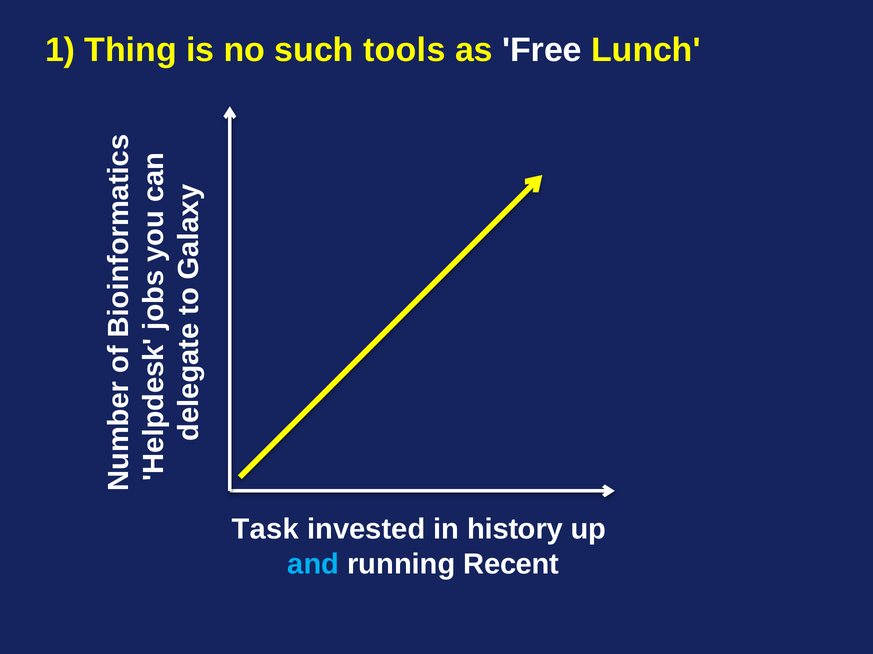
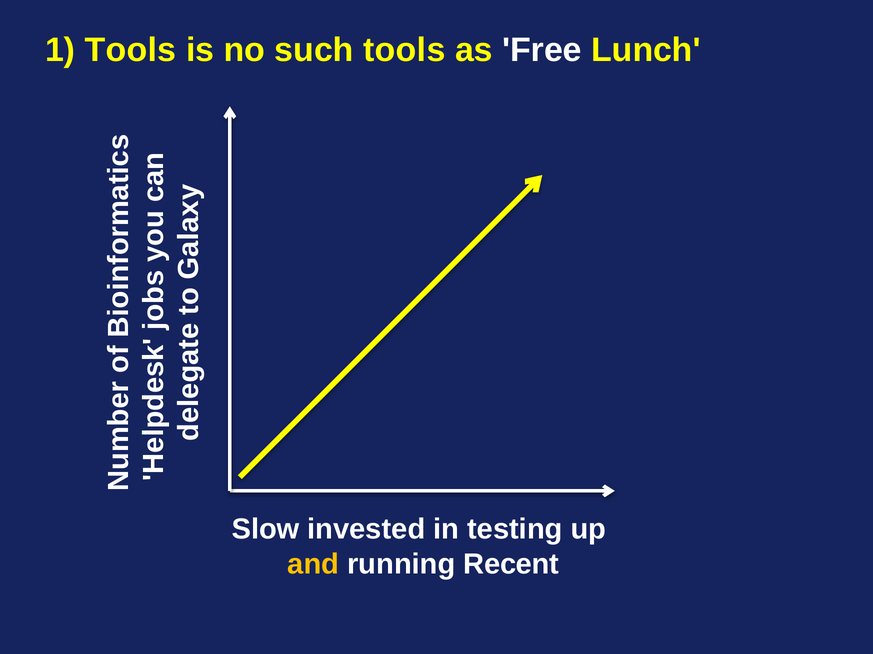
1 Thing: Thing -> Tools
Task: Task -> Slow
history: history -> testing
and colour: light blue -> yellow
